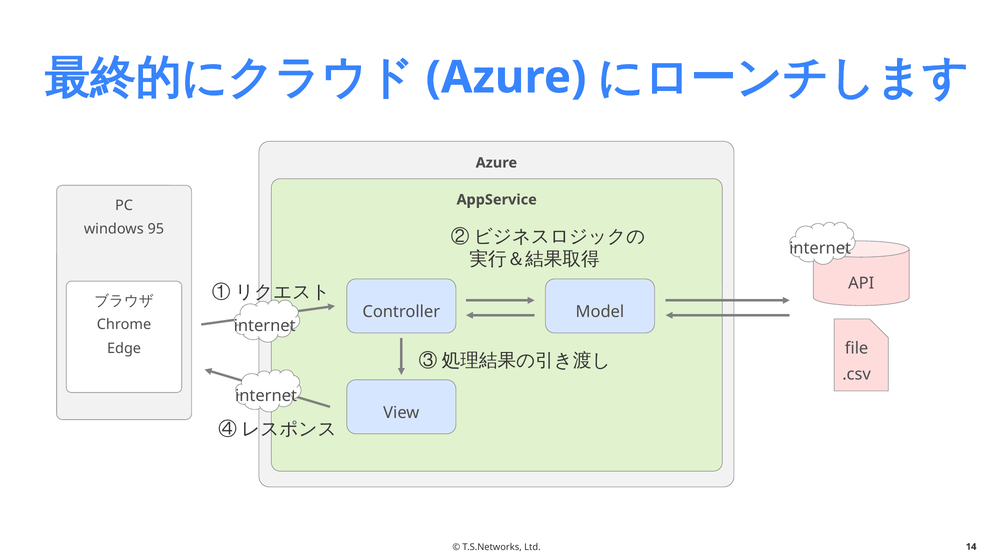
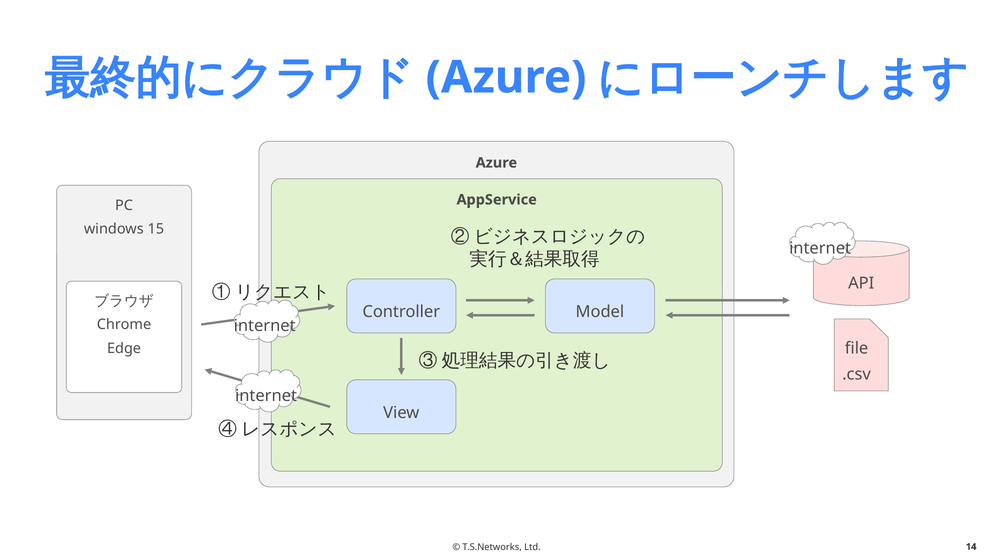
95: 95 -> 15
